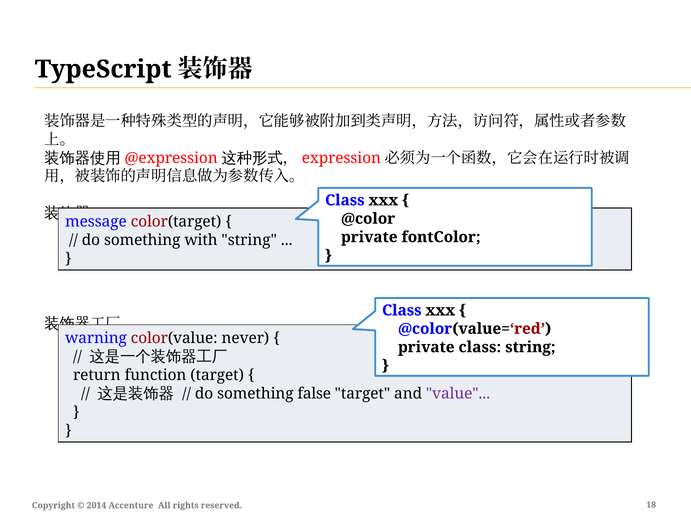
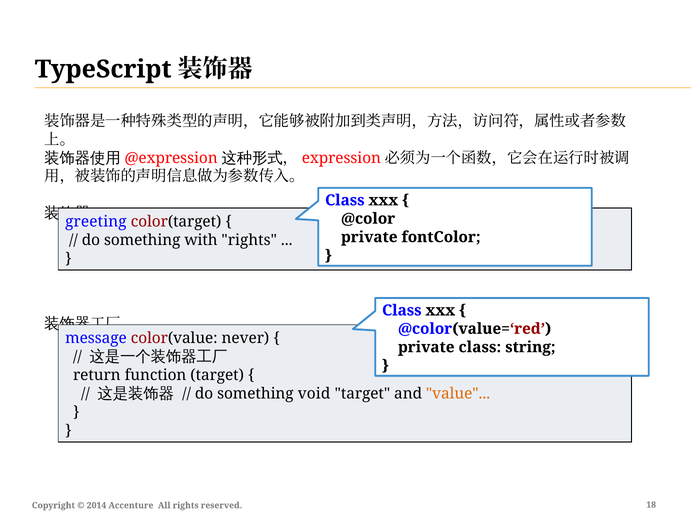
message: message -> greeting
with string: string -> rights
warning: warning -> message
false: false -> void
value colour: purple -> orange
